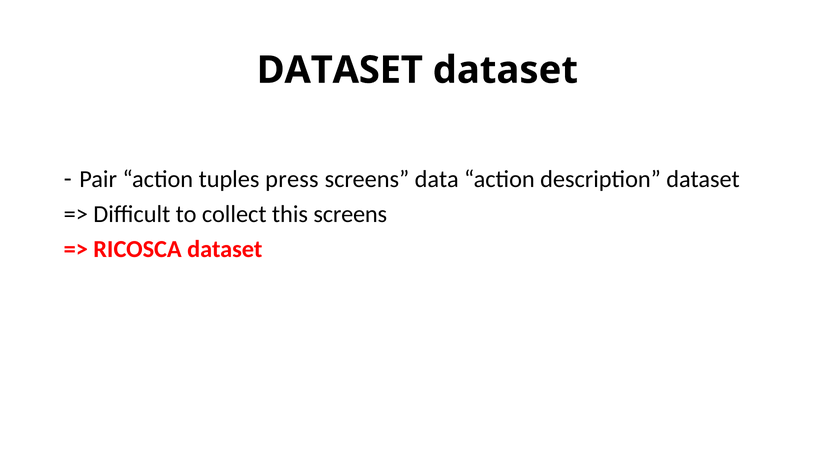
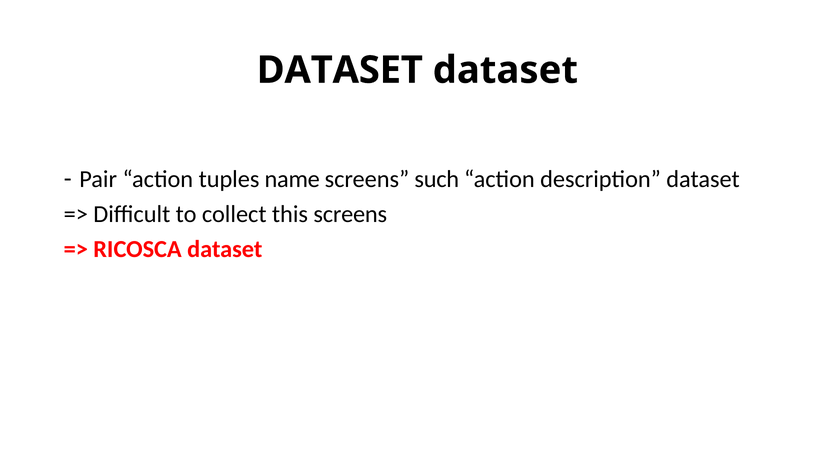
press: press -> name
data: data -> such
